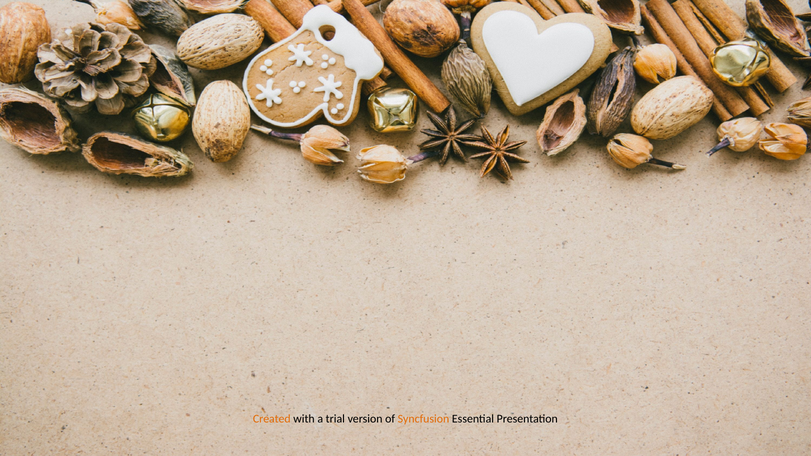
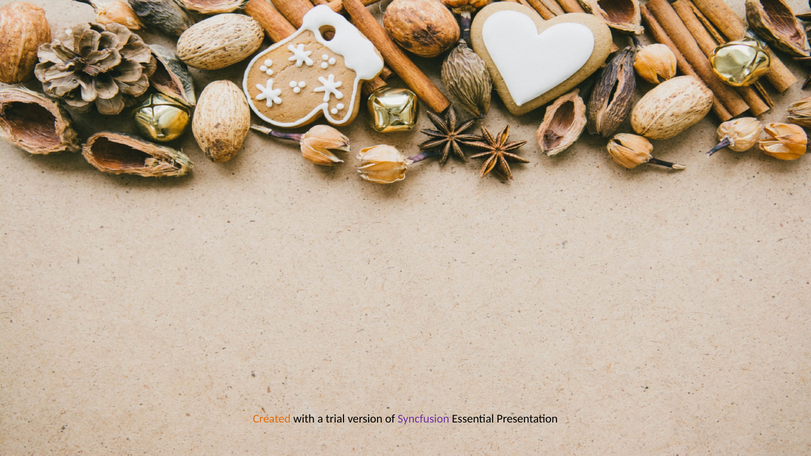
Syncfusion colour: orange -> purple
